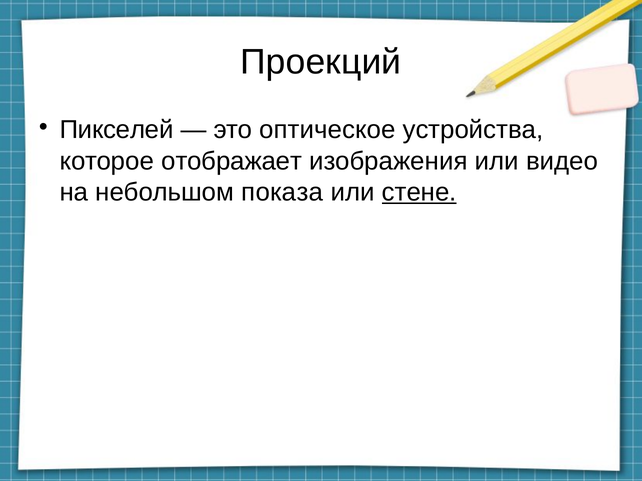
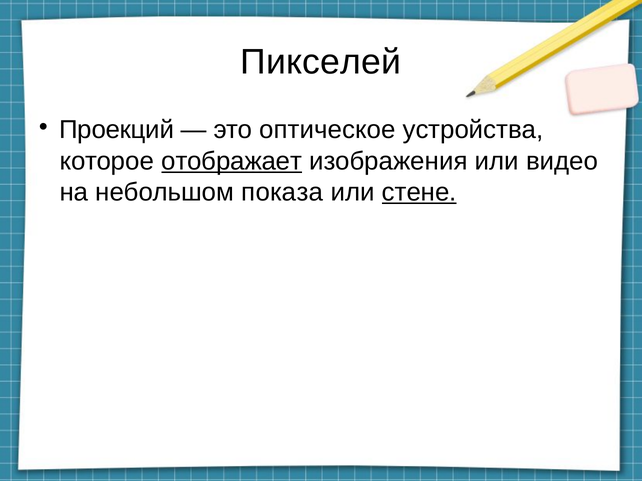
Проекций: Проекций -> Пикселей
Пикселей: Пикселей -> Проекций
отображает underline: none -> present
